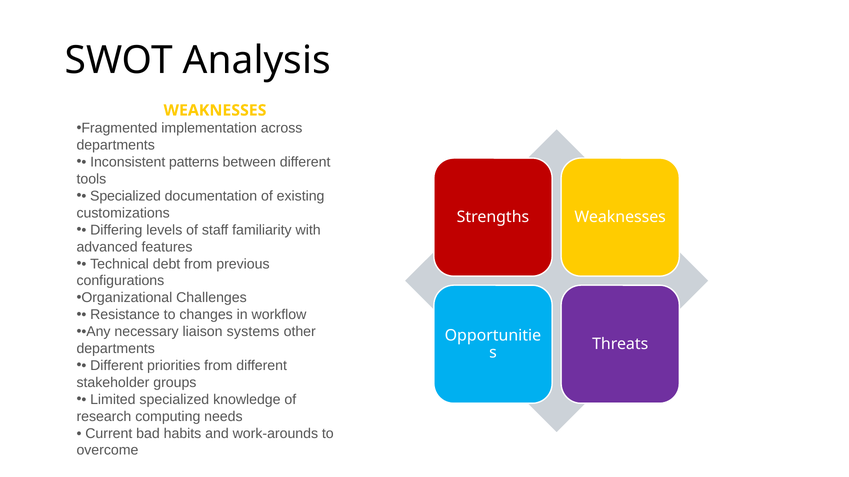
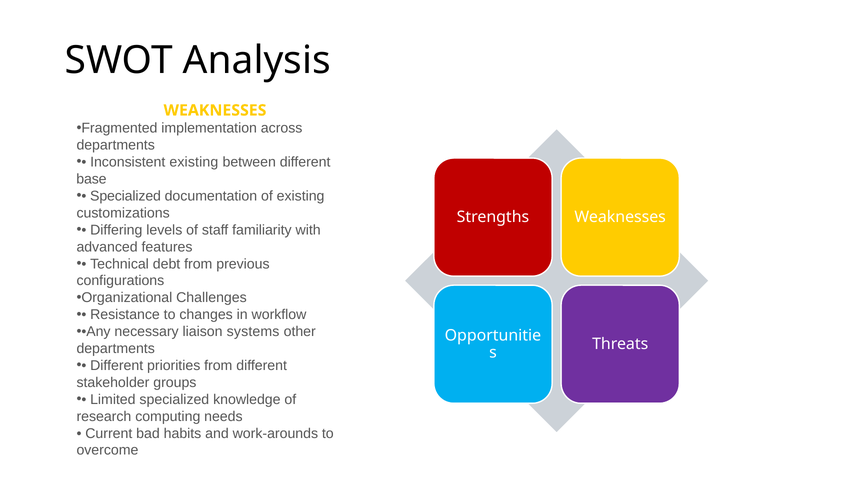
Inconsistent patterns: patterns -> existing
tools: tools -> base
